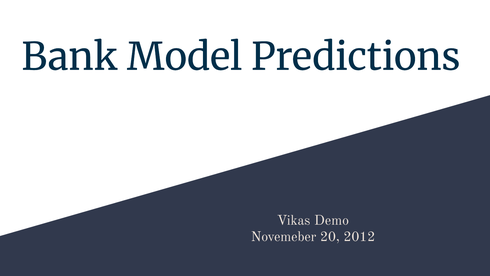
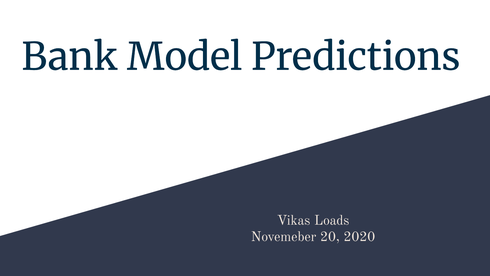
Demo: Demo -> Loads
2012: 2012 -> 2020
